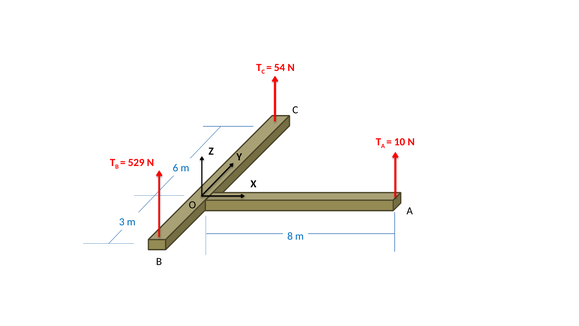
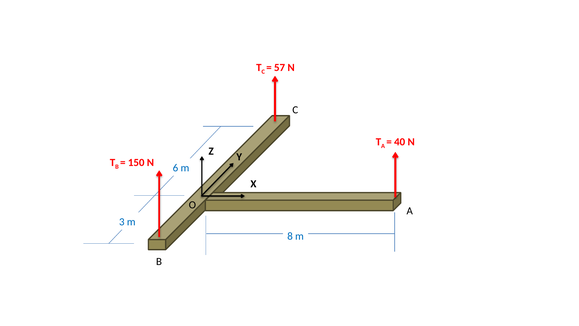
54: 54 -> 57
10: 10 -> 40
529: 529 -> 150
